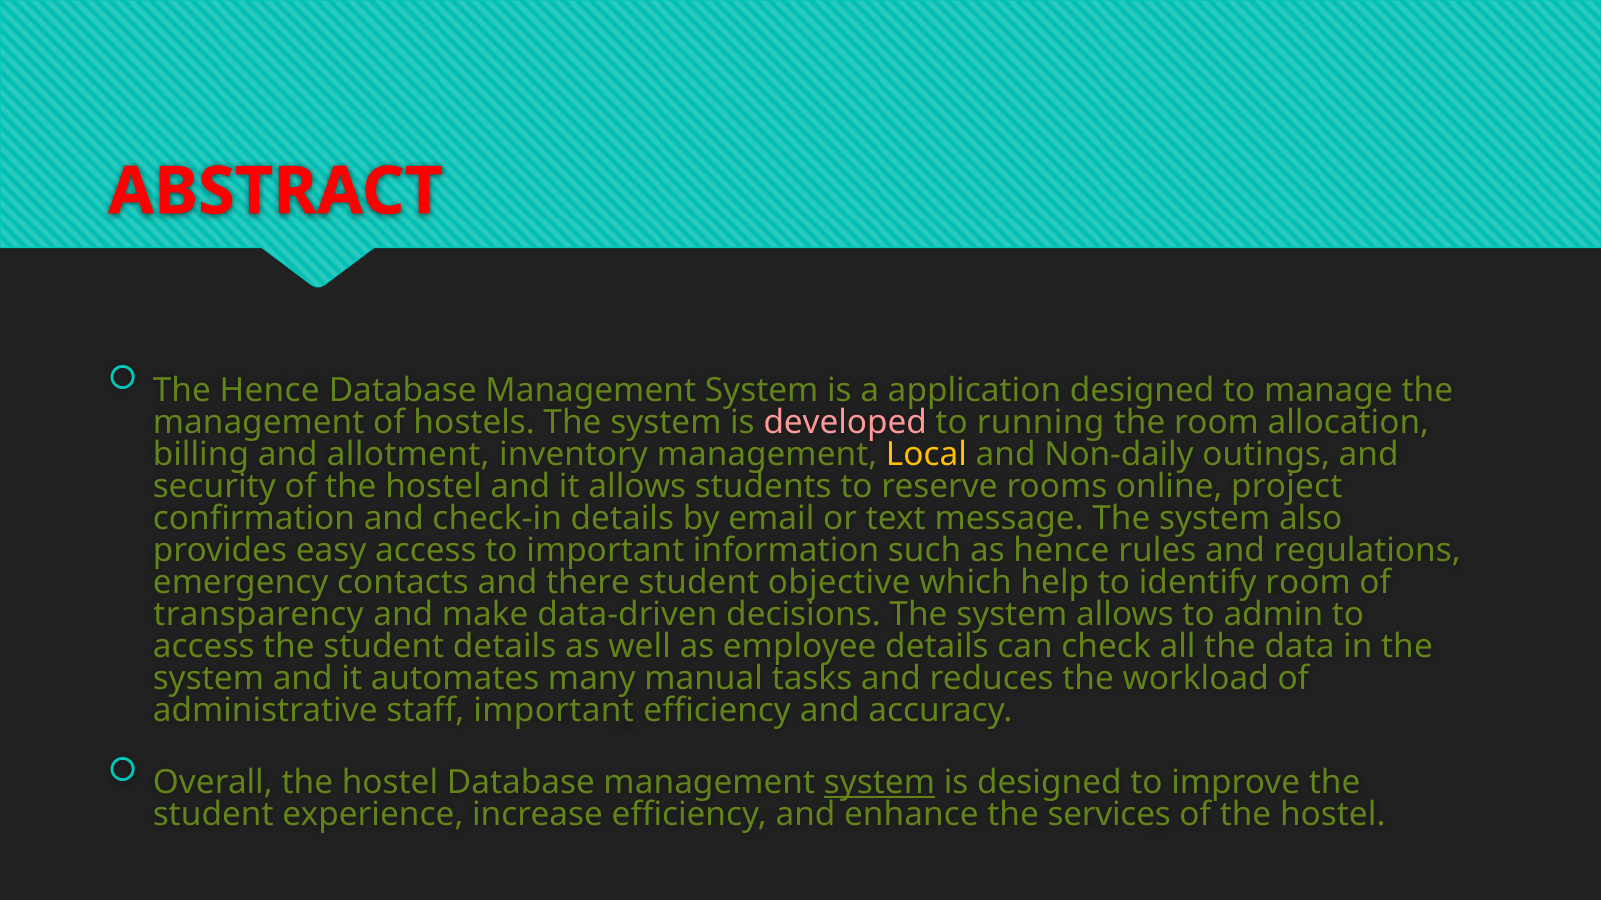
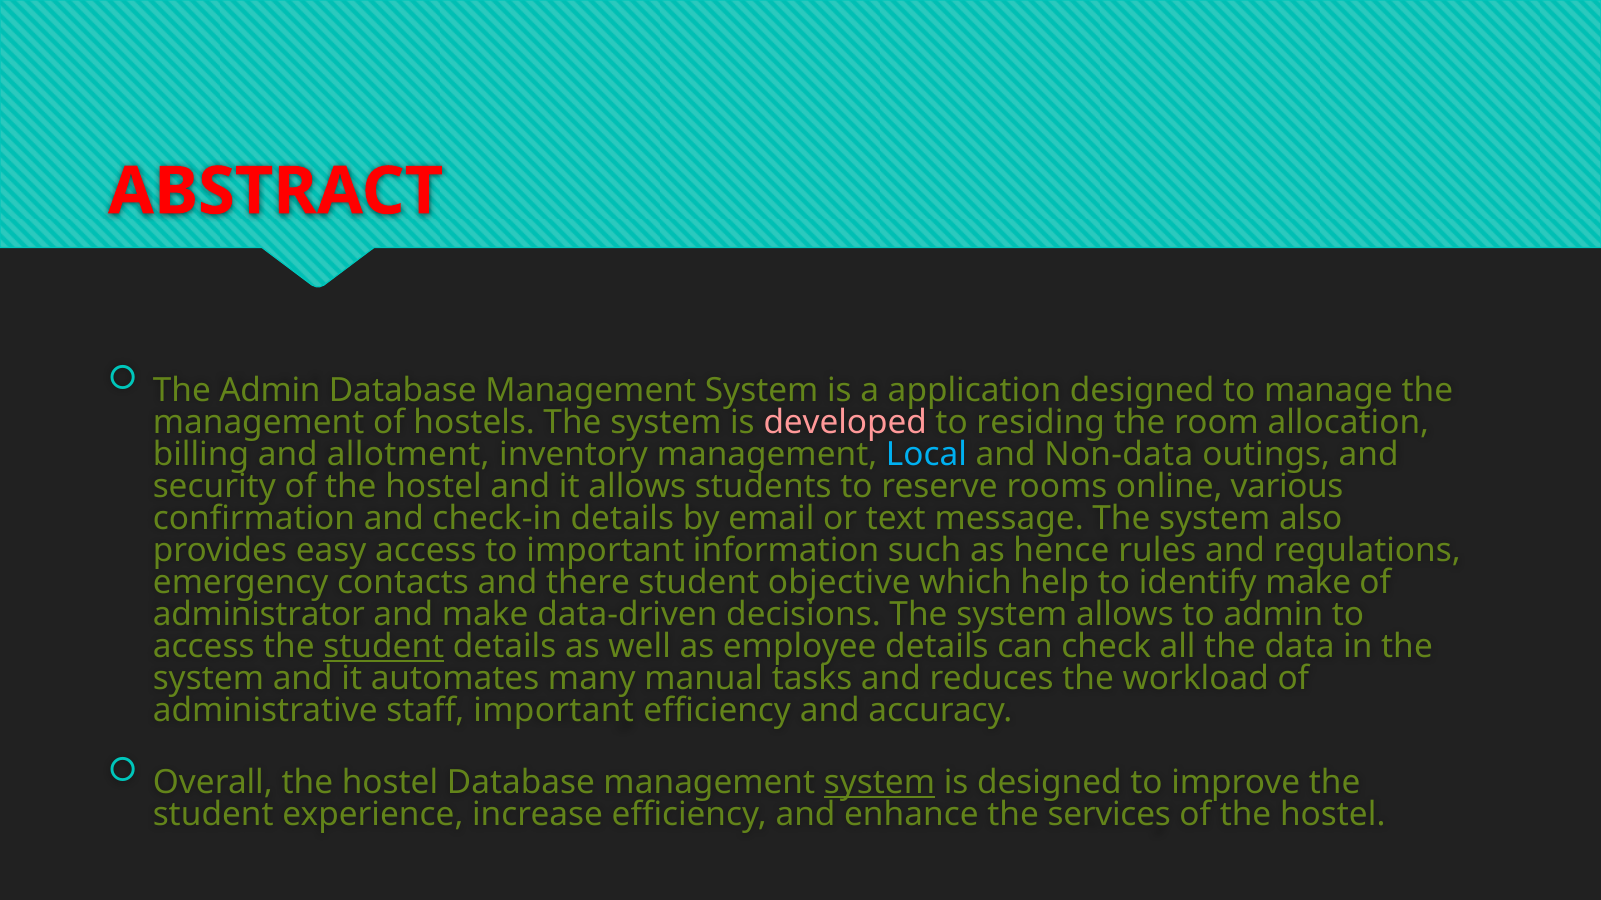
The Hence: Hence -> Admin
running: running -> residing
Local colour: yellow -> light blue
Non-daily: Non-daily -> Non-data
project: project -> various
identify room: room -> make
transparency: transparency -> administrator
student at (384, 647) underline: none -> present
